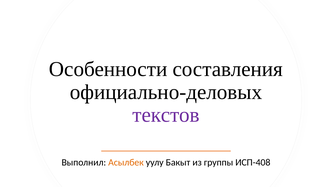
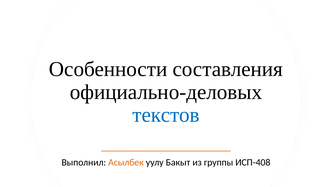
текстов colour: purple -> blue
